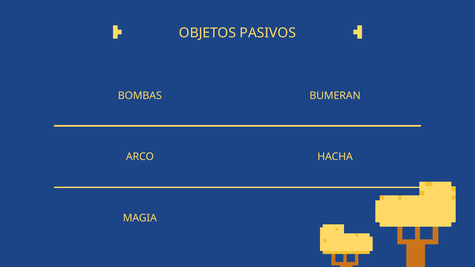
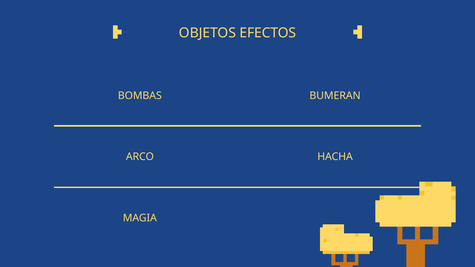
PASIVOS: PASIVOS -> EFECTOS
